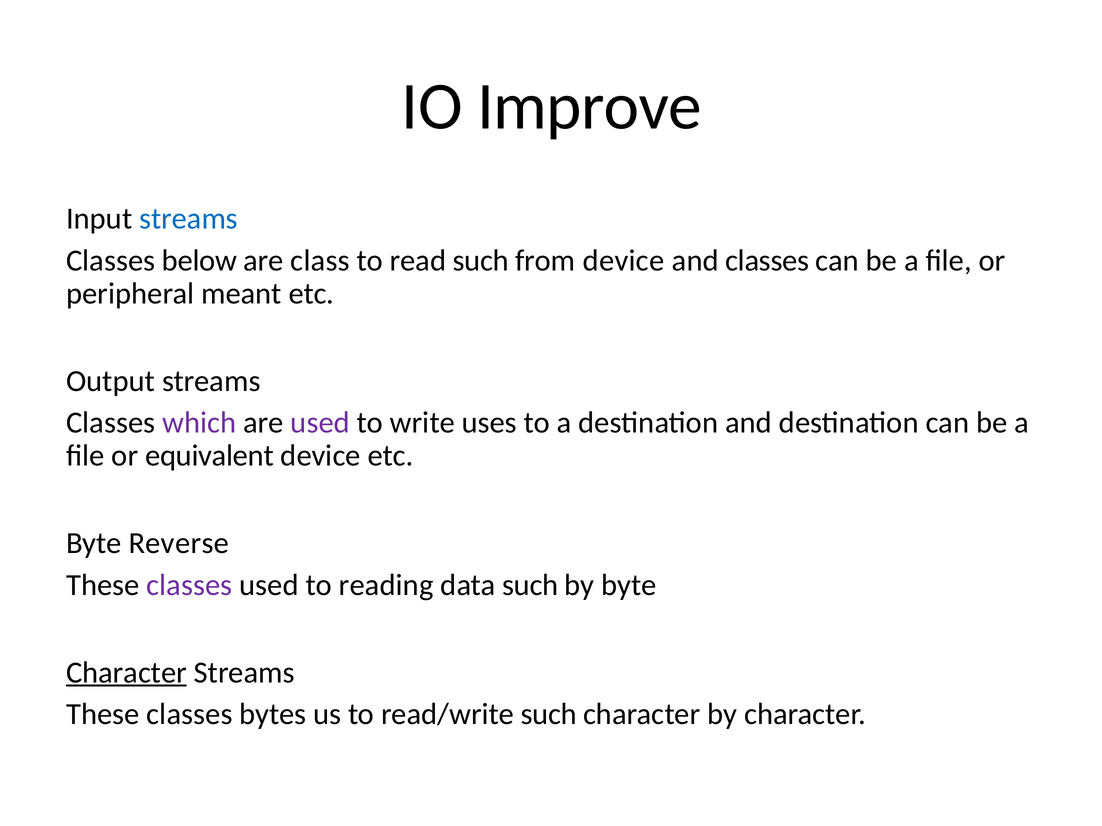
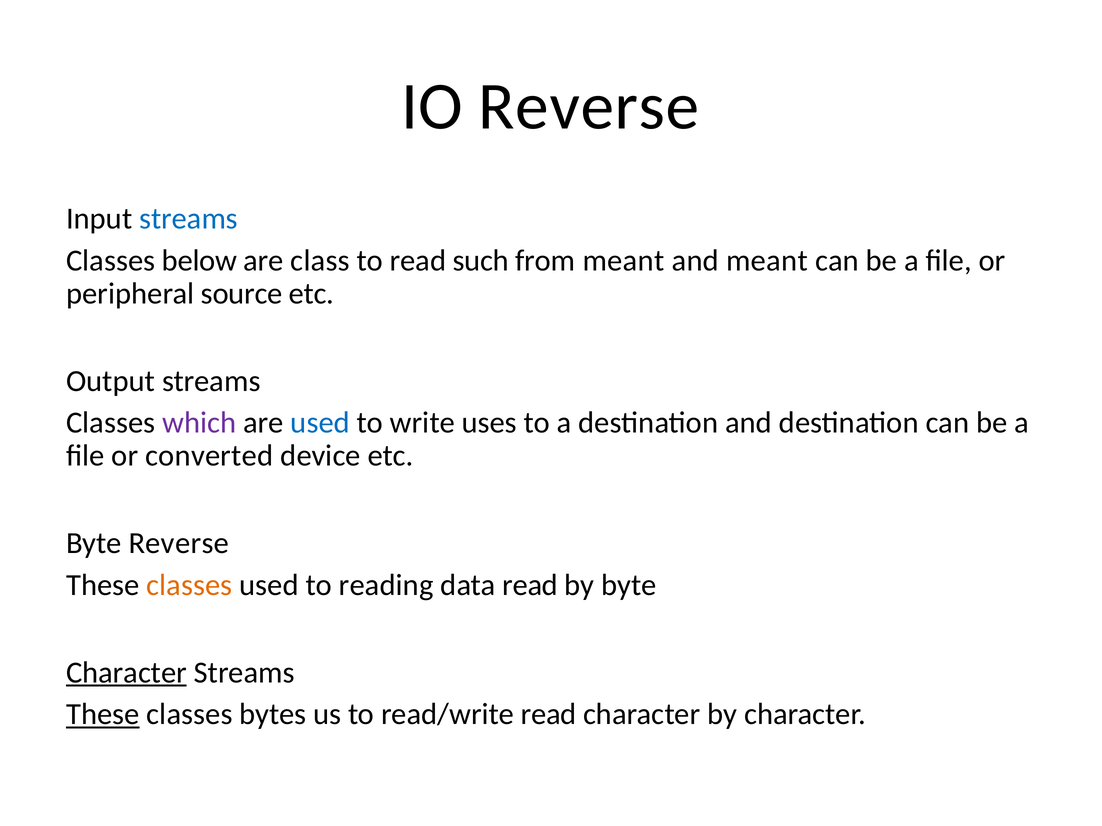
IO Improve: Improve -> Reverse
from device: device -> meant
and classes: classes -> meant
meant: meant -> source
used at (320, 423) colour: purple -> blue
equivalent: equivalent -> converted
classes at (189, 585) colour: purple -> orange
data such: such -> read
These at (103, 715) underline: none -> present
read/write such: such -> read
